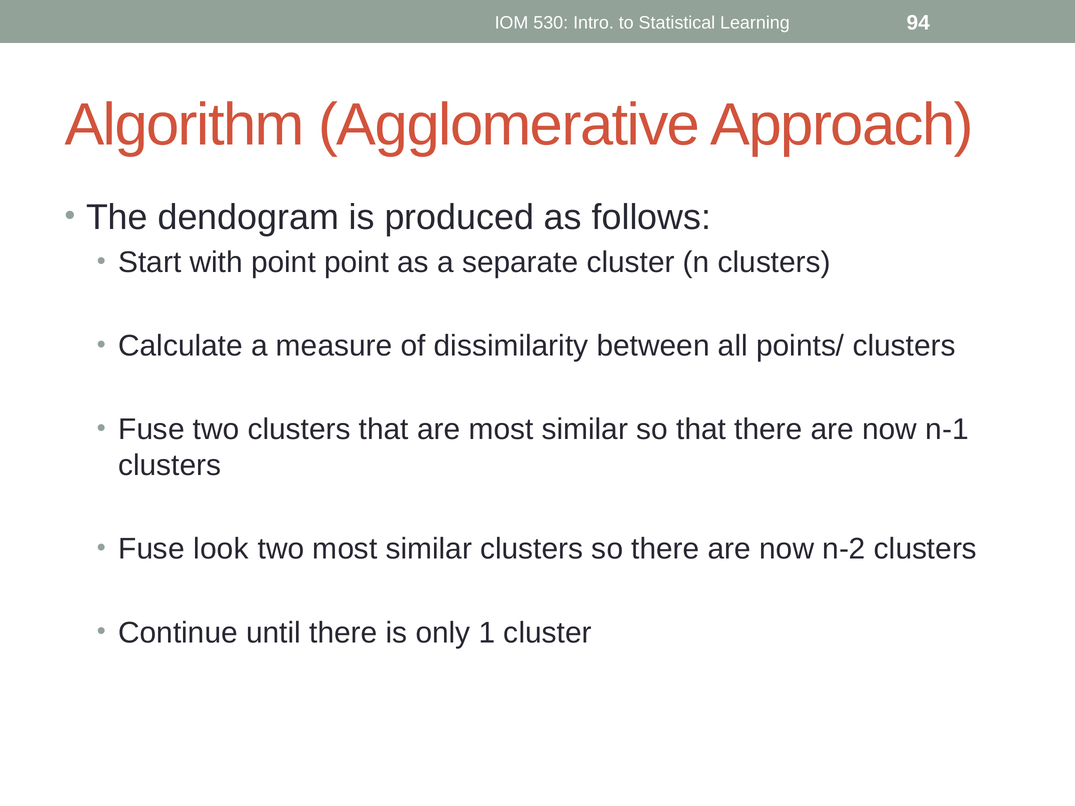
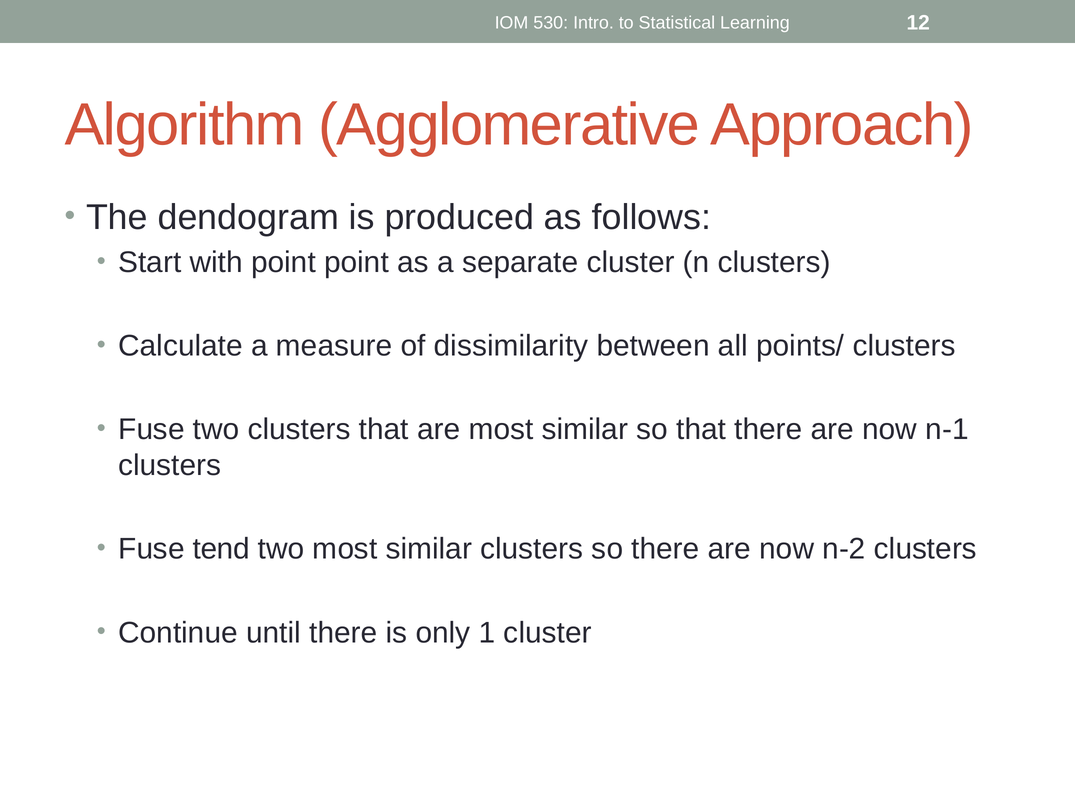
94: 94 -> 12
look: look -> tend
